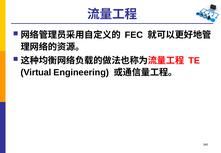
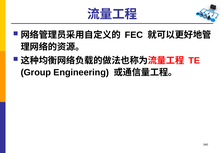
Virtual: Virtual -> Group
